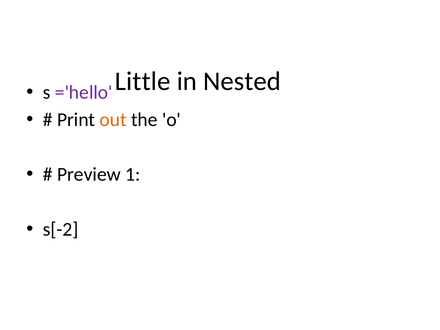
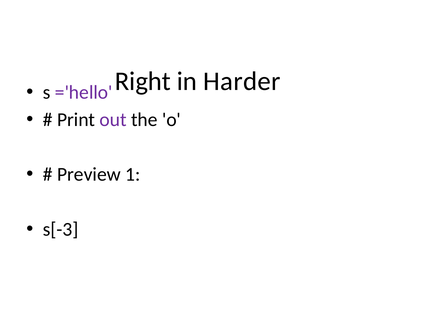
Little: Little -> Right
Nested: Nested -> Harder
out colour: orange -> purple
s[-2: s[-2 -> s[-3
